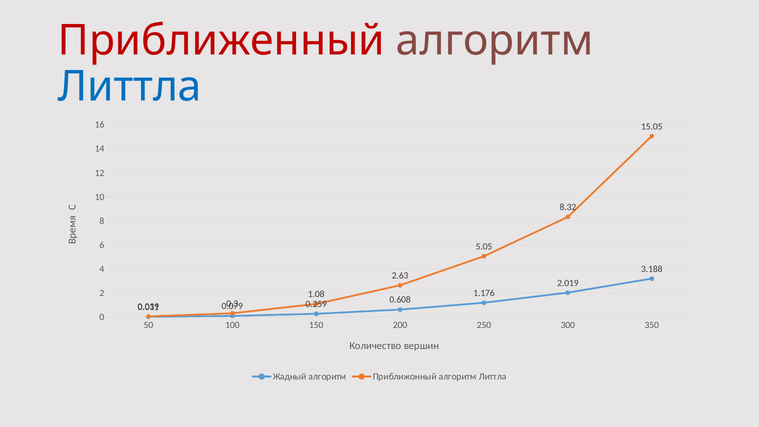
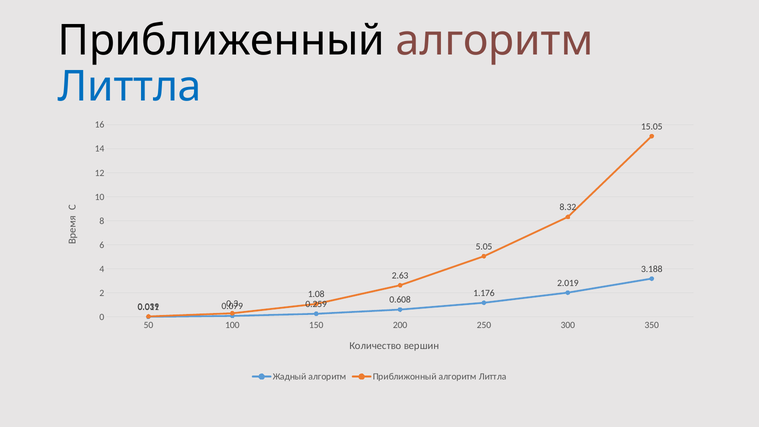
Приближенный colour: red -> black
